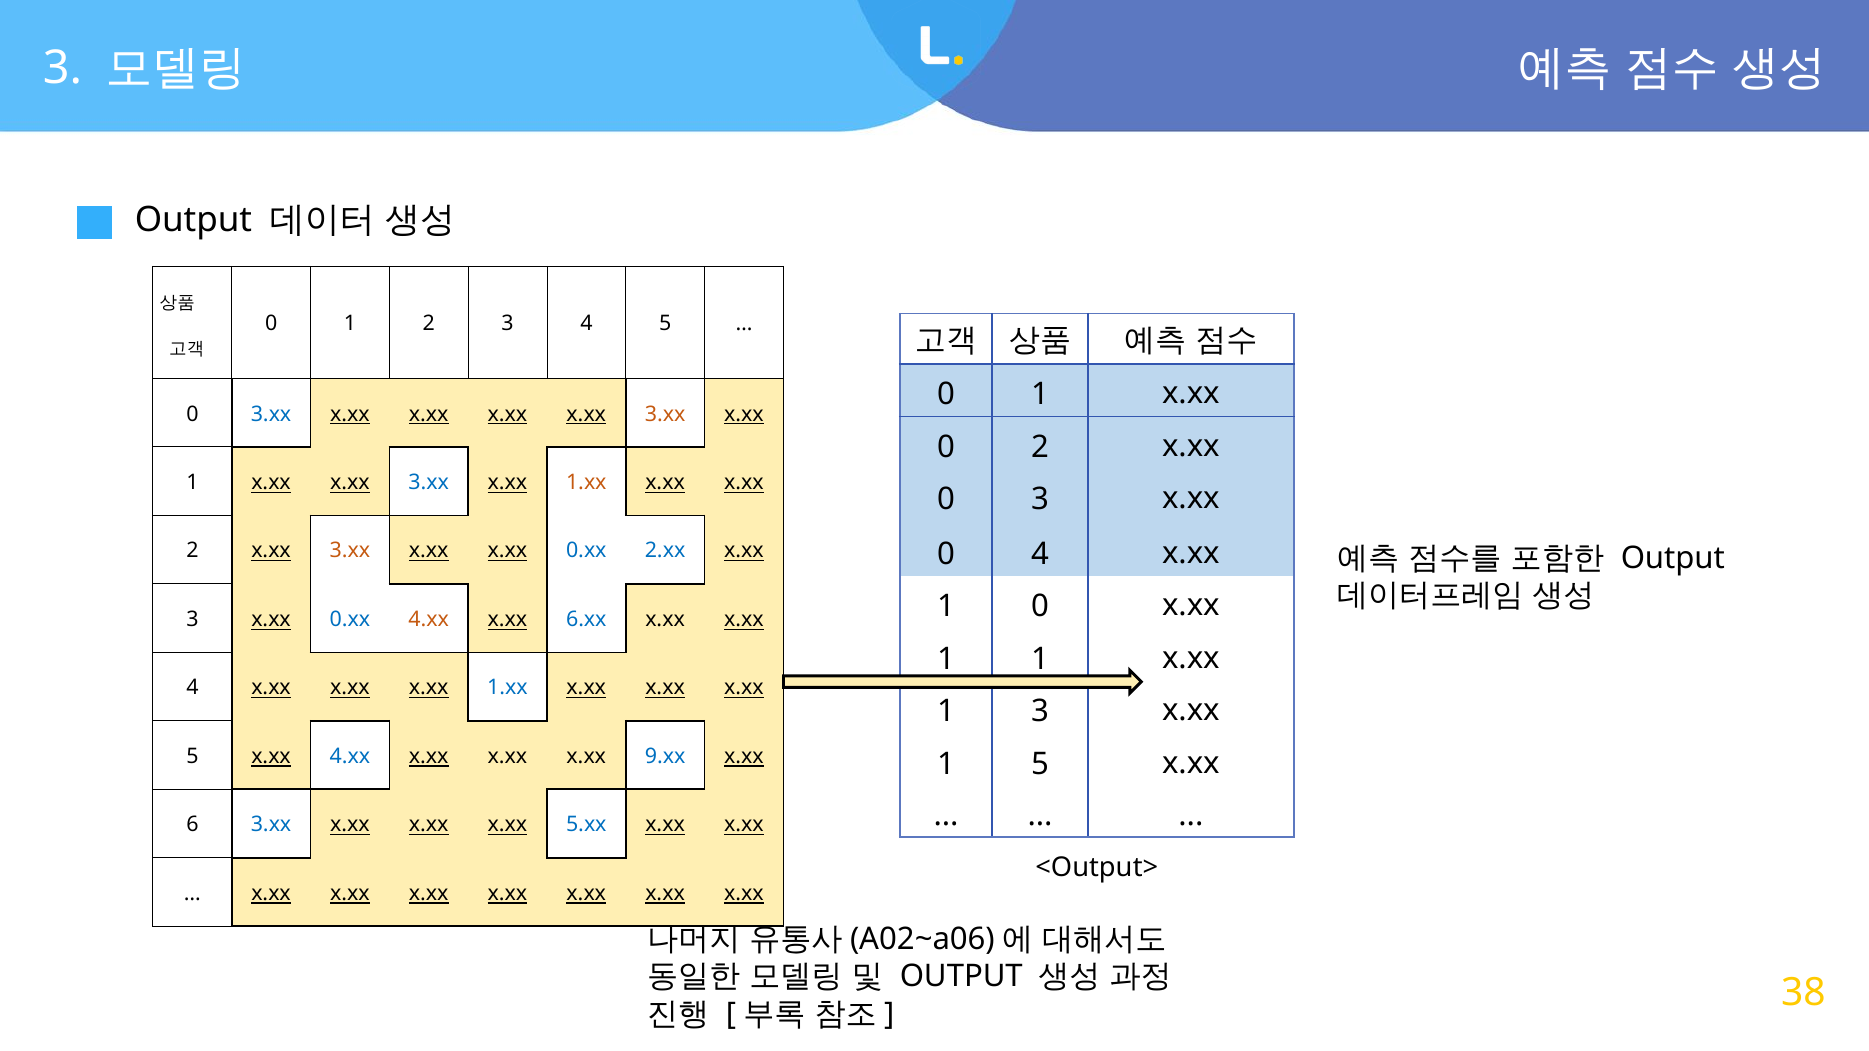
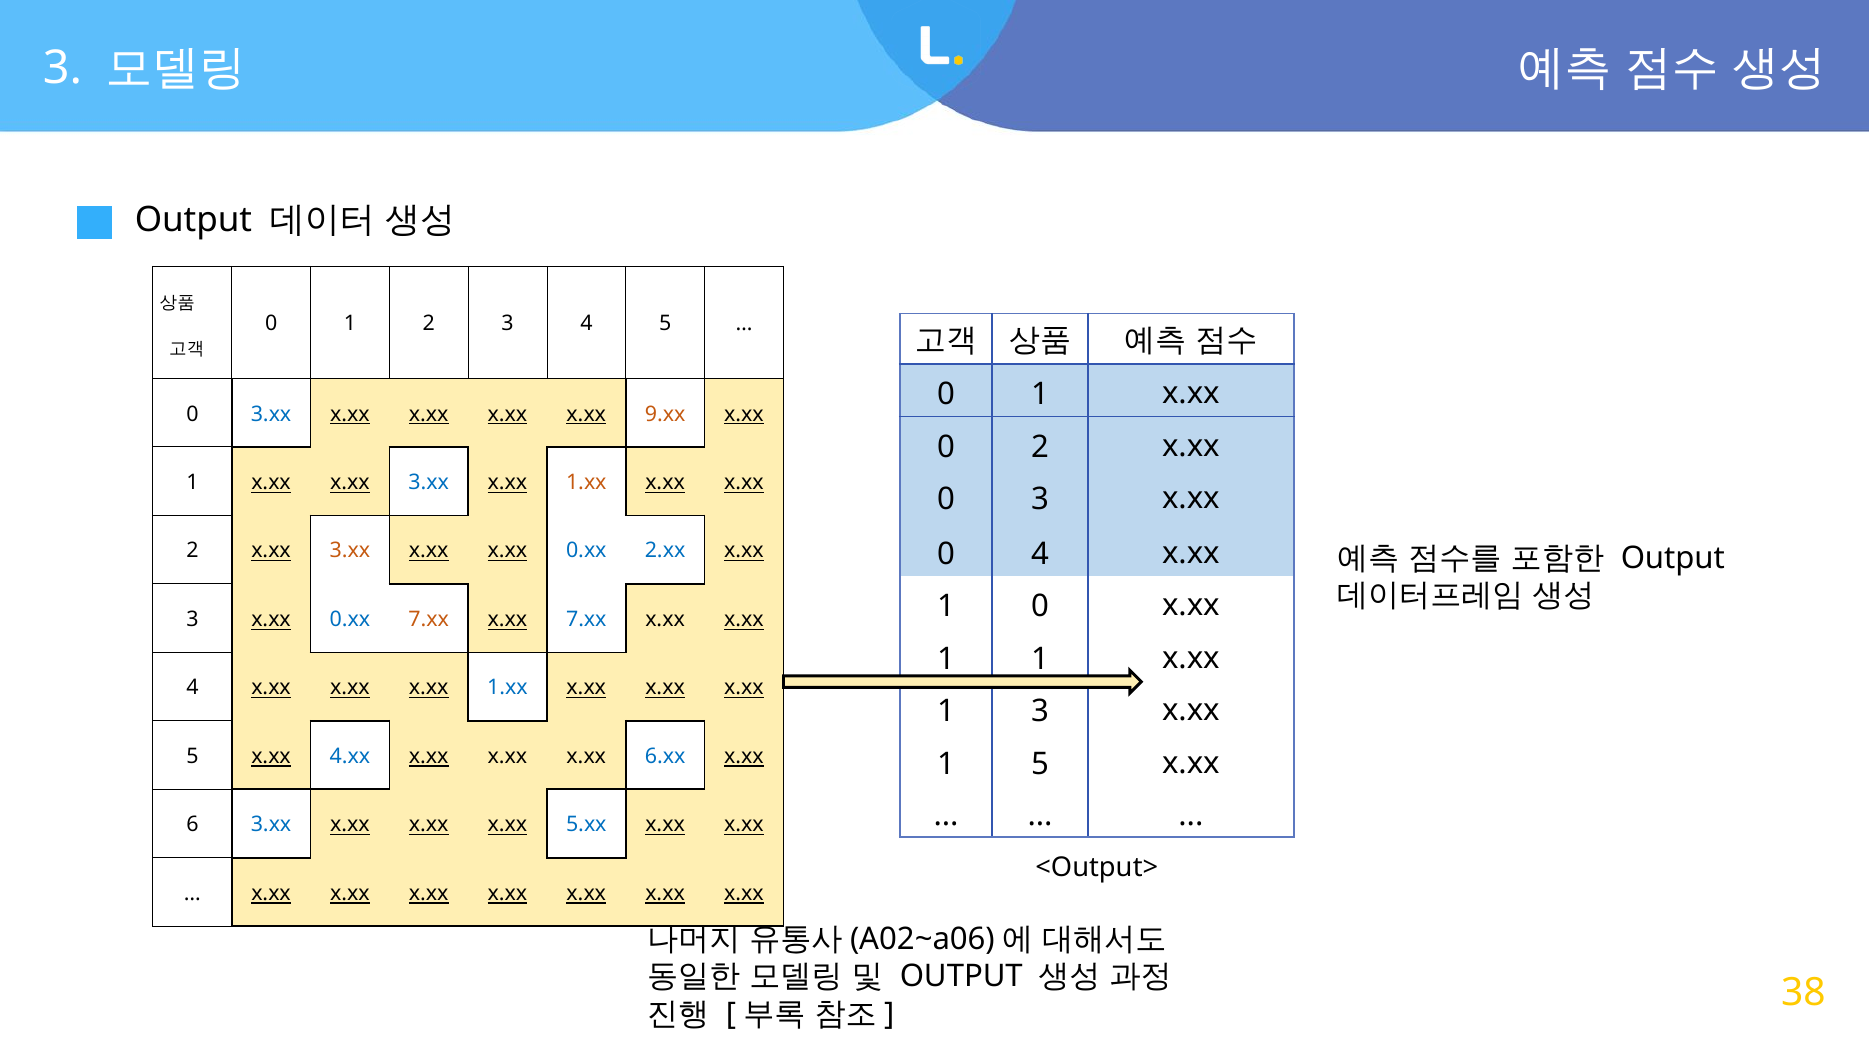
x.xx x.xx x.xx 3.xx: 3.xx -> 9.xx
0.xx 4.xx: 4.xx -> 7.xx
x.xx 6.xx: 6.xx -> 7.xx
9.xx: 9.xx -> 6.xx
